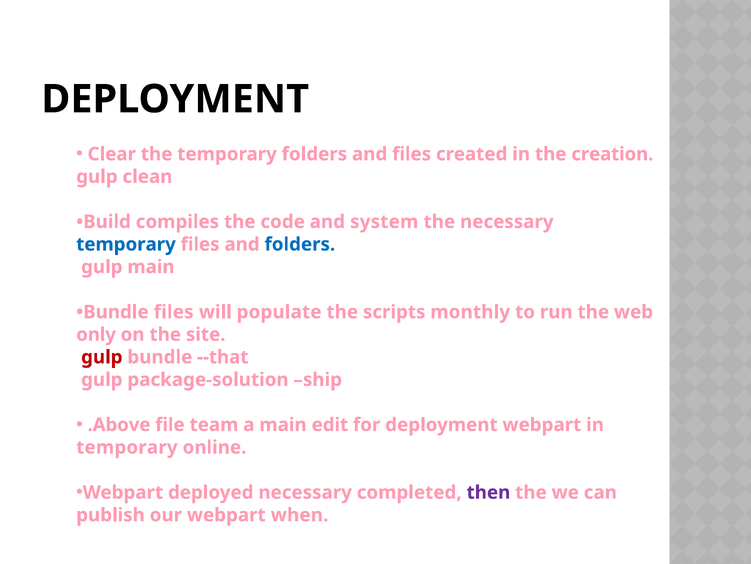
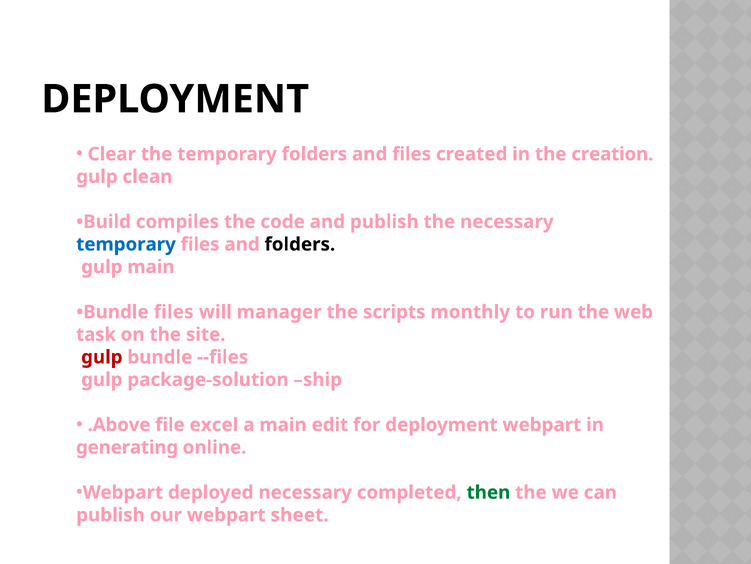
and system: system -> publish
folders at (300, 244) colour: blue -> black
populate: populate -> manager
only: only -> task
--that: --that -> --files
team: team -> excel
temporary at (127, 447): temporary -> generating
then colour: purple -> green
when: when -> sheet
